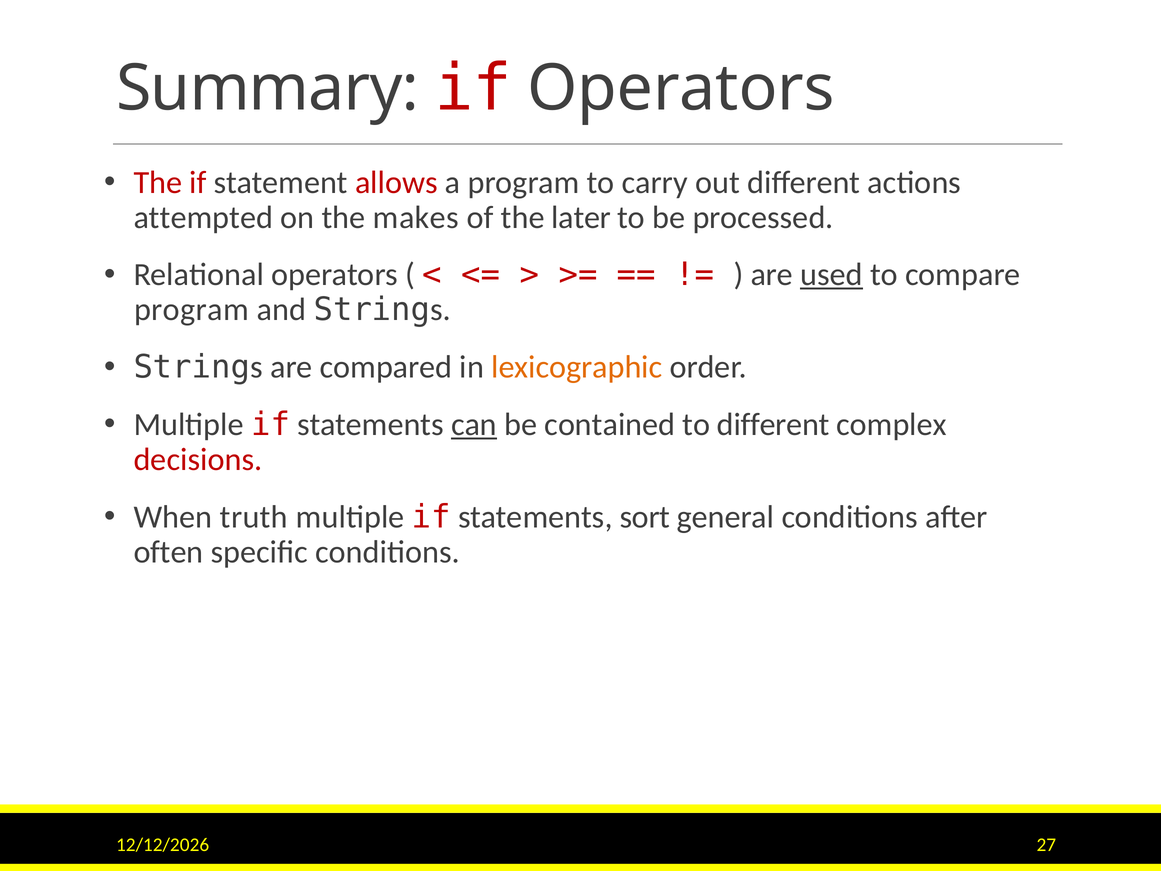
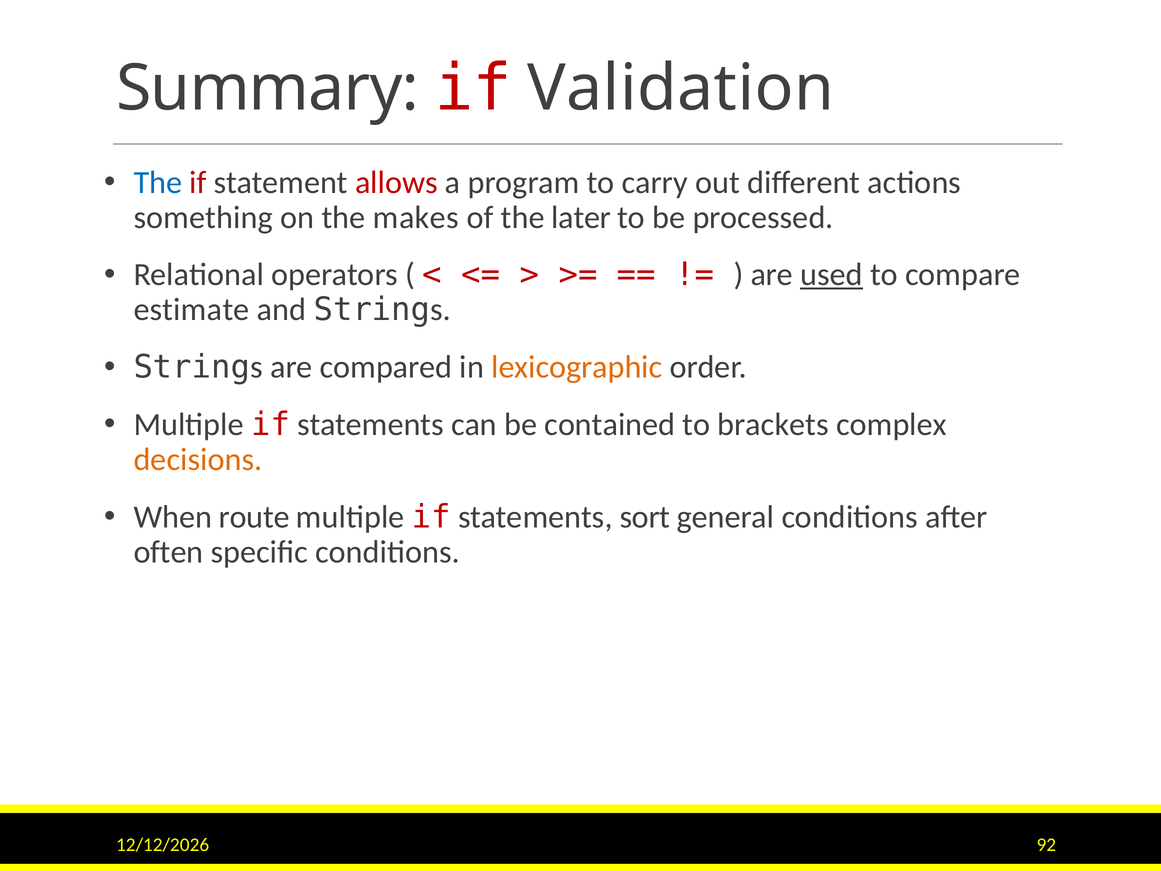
if Operators: Operators -> Validation
The at (158, 182) colour: red -> blue
attempted: attempted -> something
program at (191, 310): program -> estimate
can underline: present -> none
to different: different -> brackets
decisions colour: red -> orange
truth: truth -> route
27: 27 -> 92
